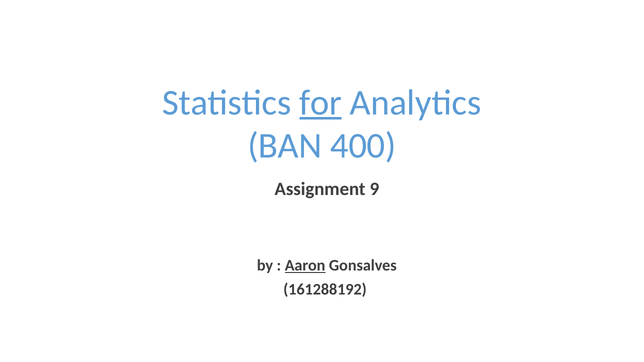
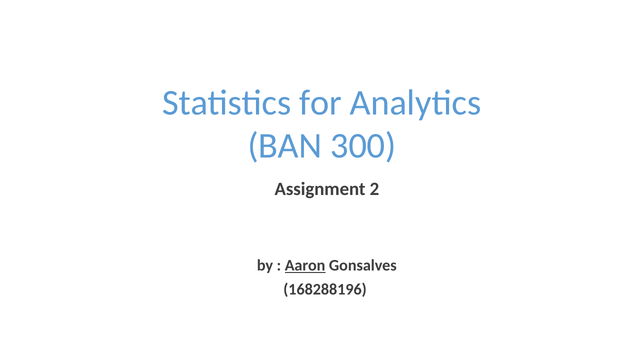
for underline: present -> none
400: 400 -> 300
9: 9 -> 2
161288192: 161288192 -> 168288196
